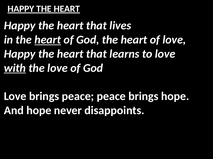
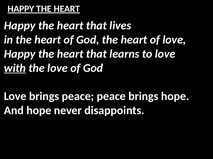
heart at (48, 40) underline: present -> none
